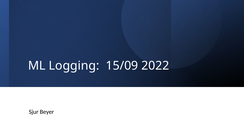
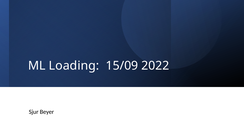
Logging: Logging -> Loading
